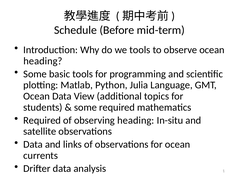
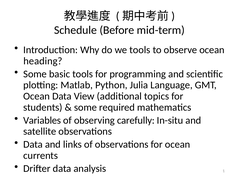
Required at (42, 120): Required -> Variables
observing heading: heading -> carefully
